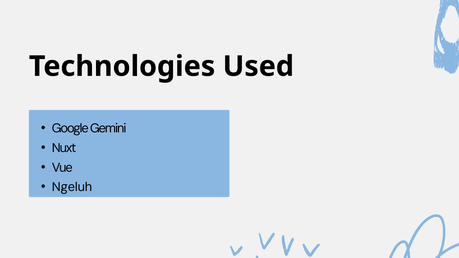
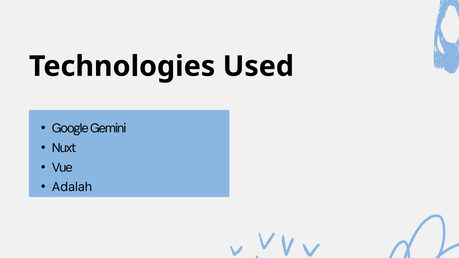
Ngeluh: Ngeluh -> Adalah
